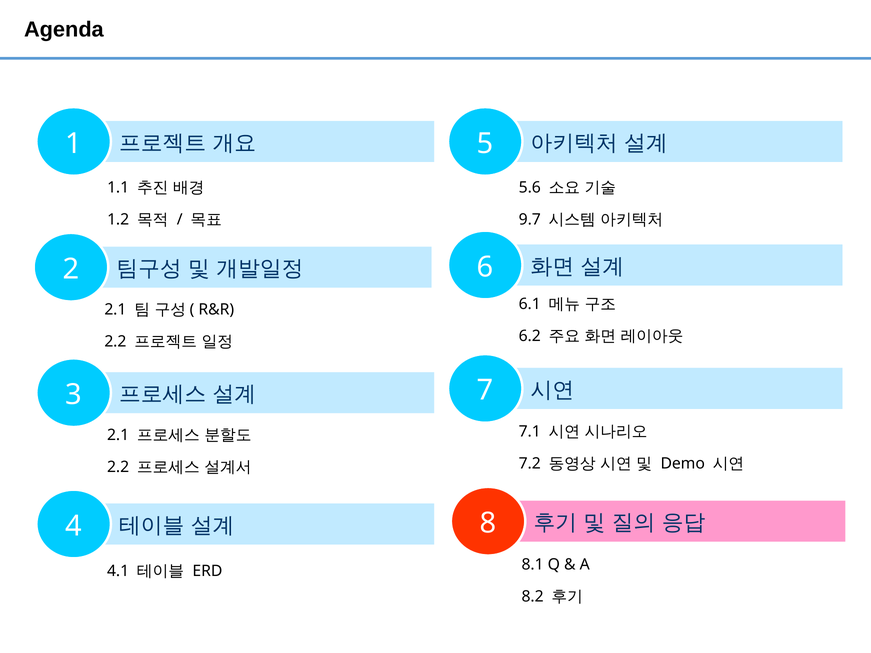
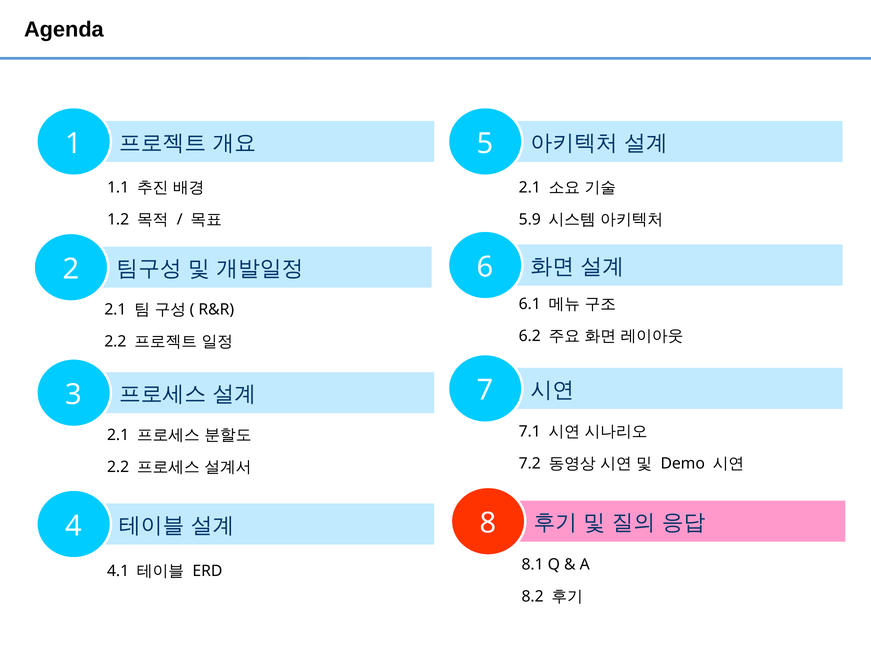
5.6 at (530, 188): 5.6 -> 2.1
9.7: 9.7 -> 5.9
